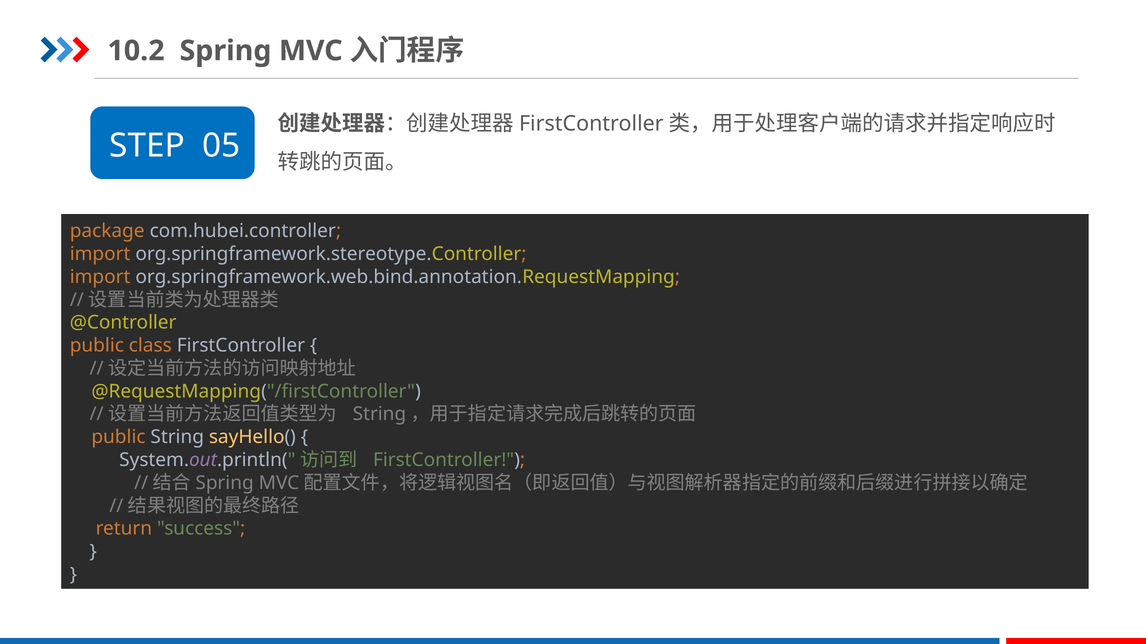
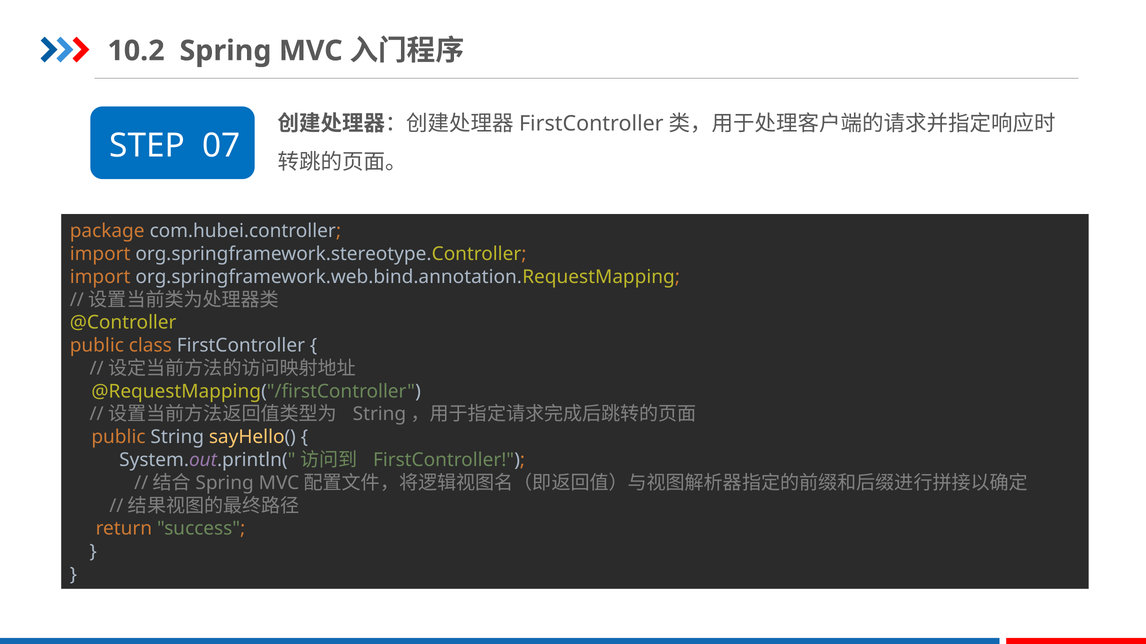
05: 05 -> 07
